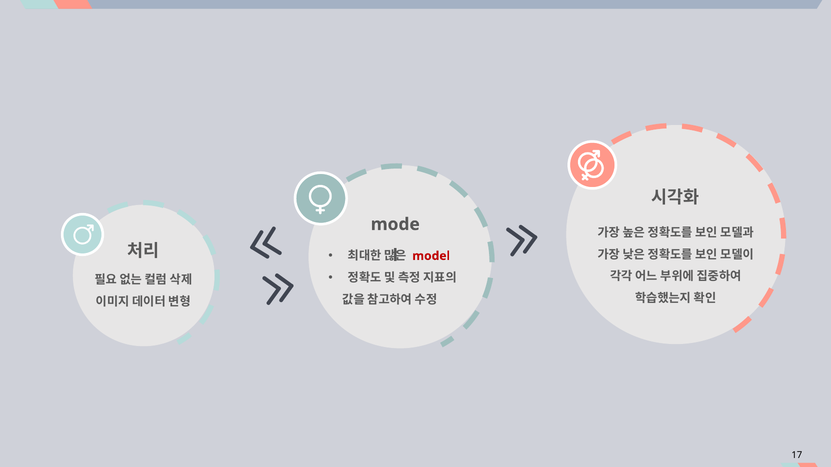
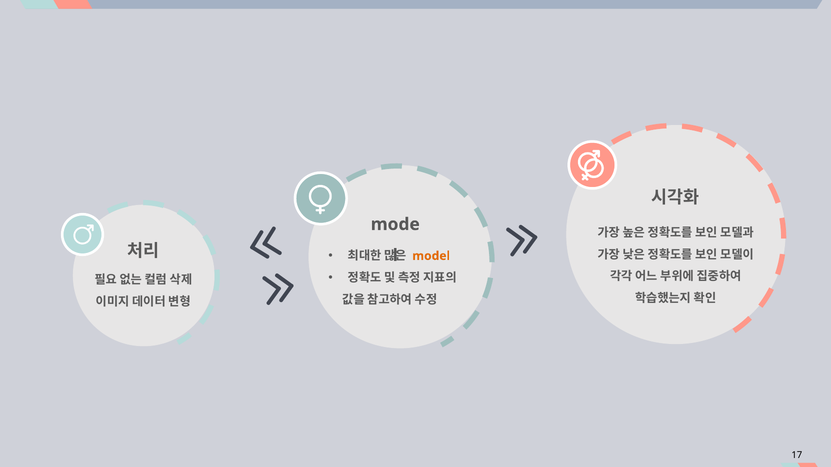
model colour: red -> orange
